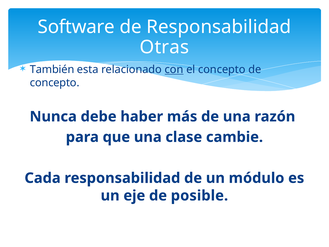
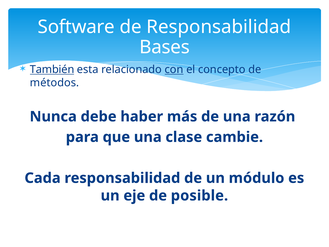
Otras: Otras -> Bases
También underline: none -> present
concepto at (55, 83): concepto -> métodos
